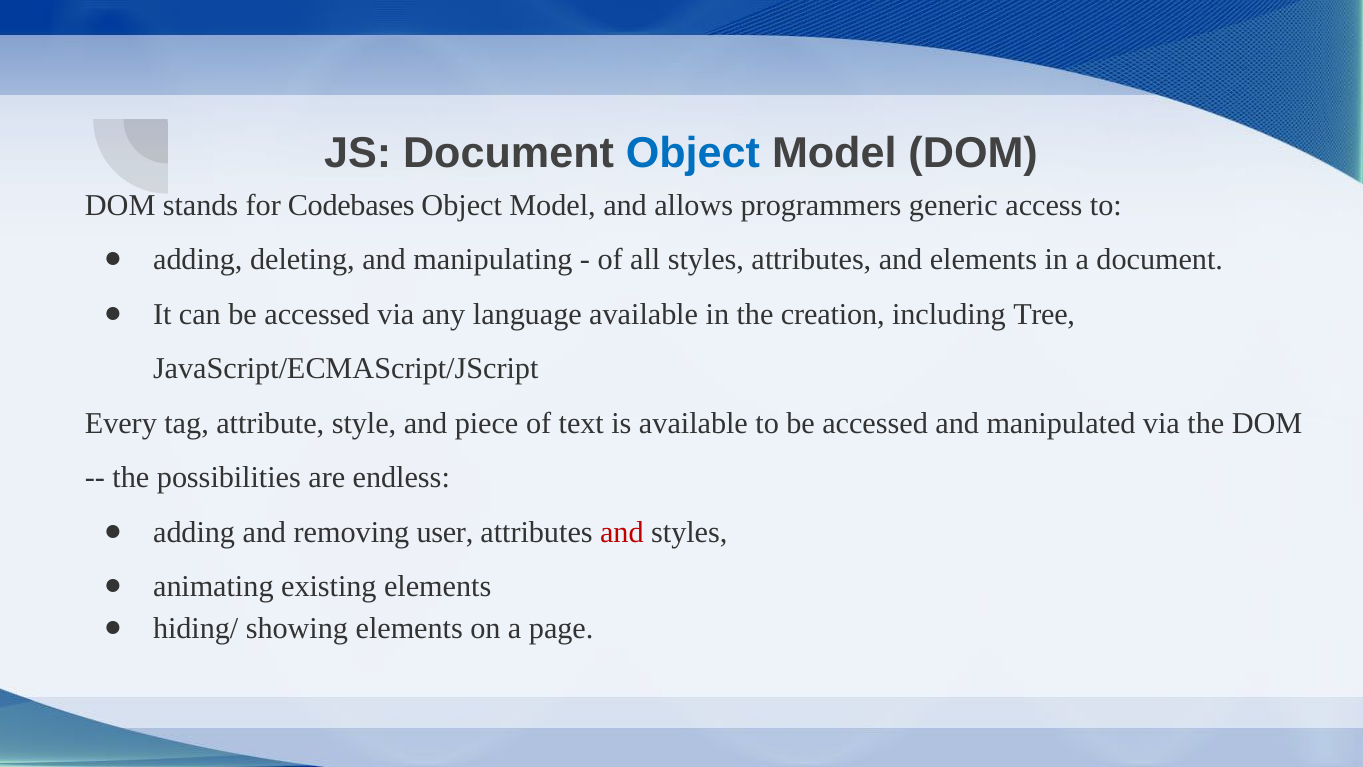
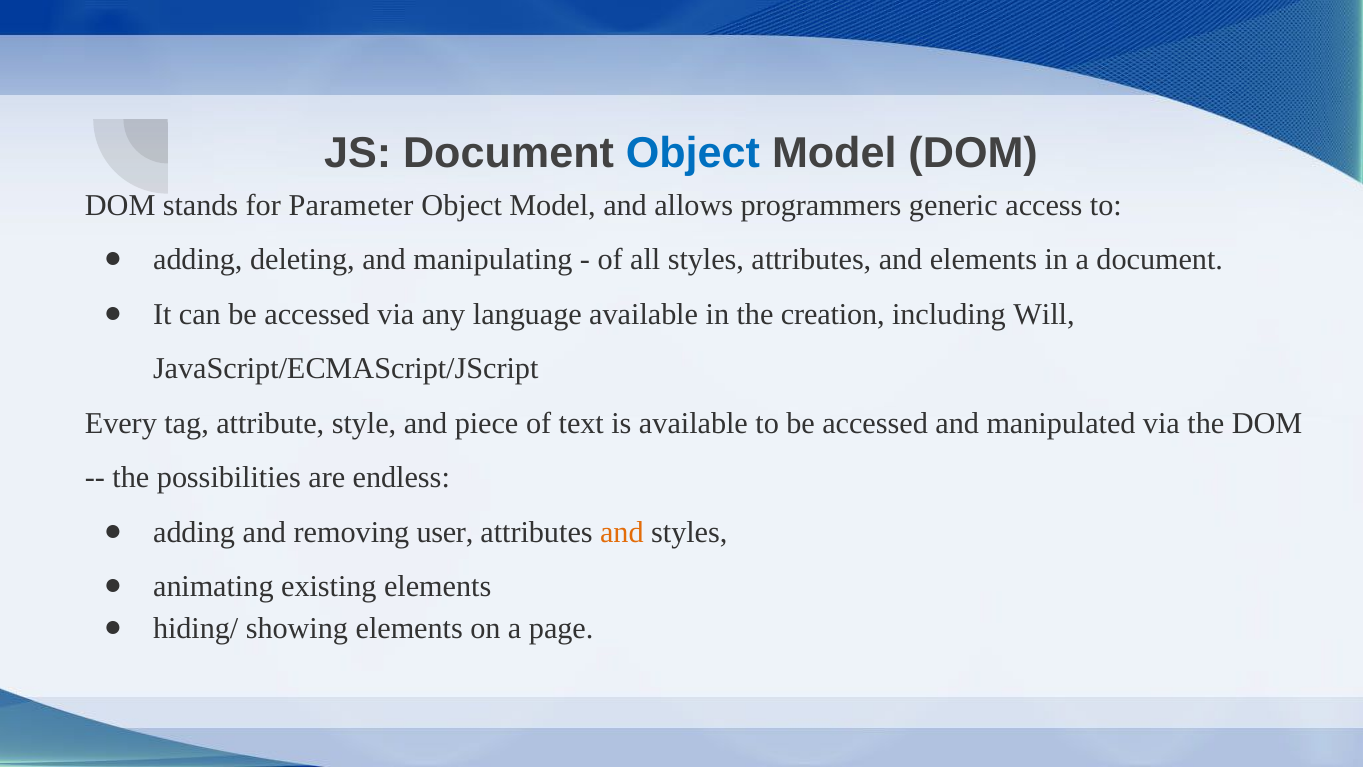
Codebases: Codebases -> Parameter
Tree: Tree -> Will
and at (622, 532) colour: red -> orange
